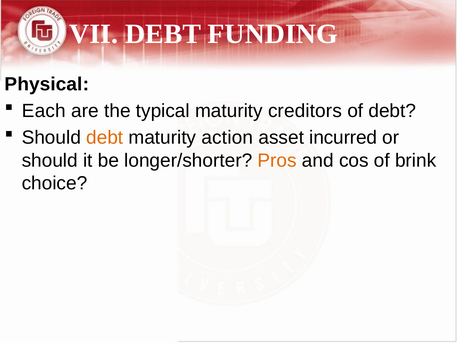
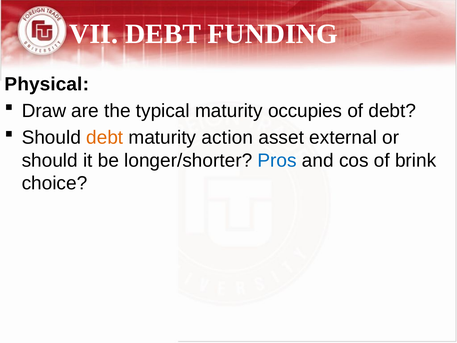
Each: Each -> Draw
creditors: creditors -> occupies
incurred: incurred -> external
Pros colour: orange -> blue
